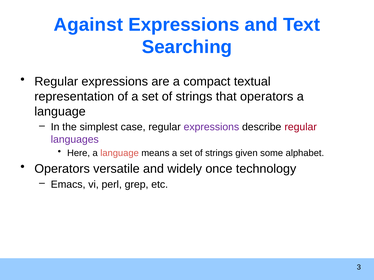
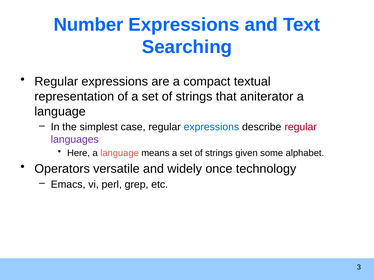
Against: Against -> Number
that operators: operators -> aniterator
expressions at (211, 127) colour: purple -> blue
